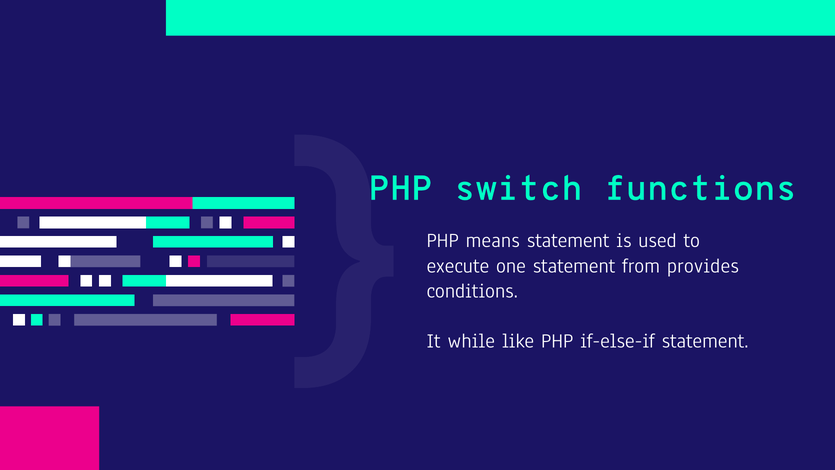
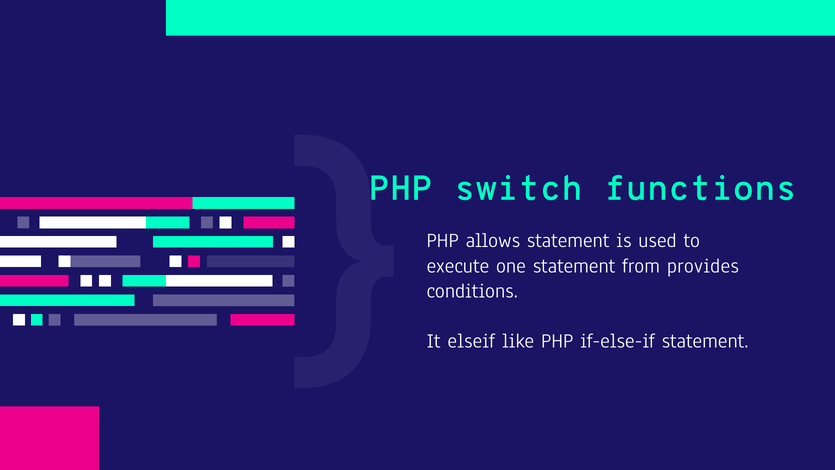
means: means -> allows
while: while -> elseif
